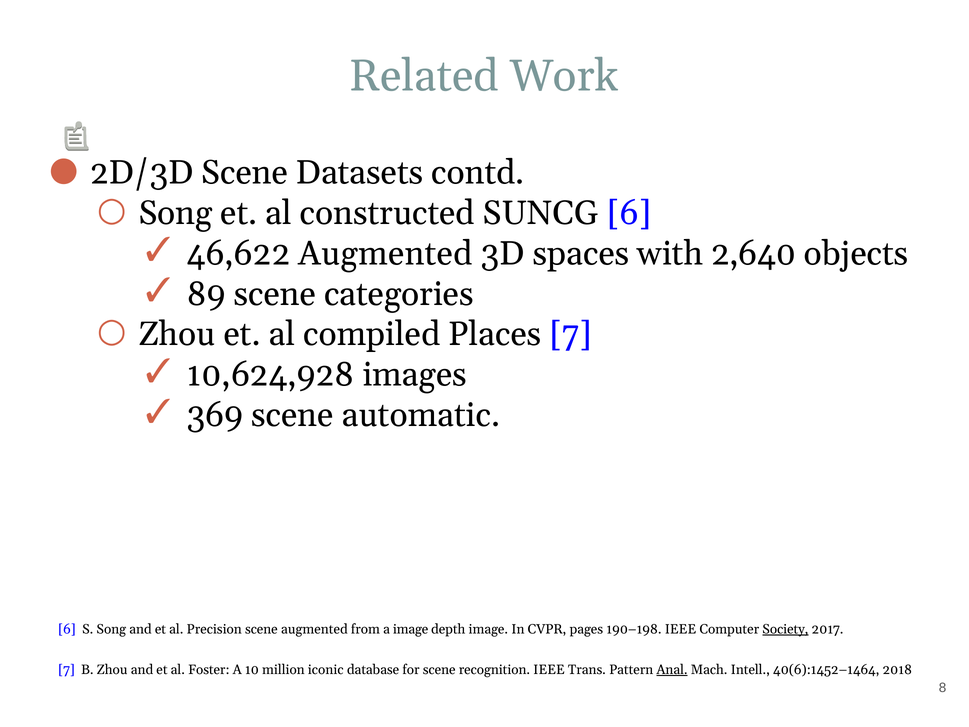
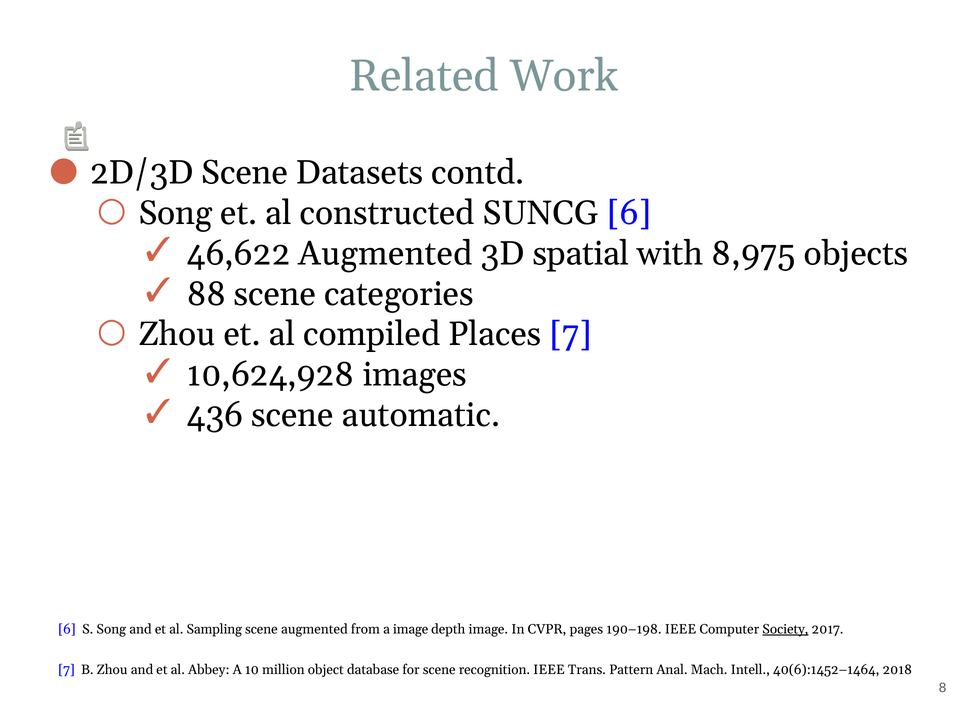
spaces: spaces -> spatial
2,640: 2,640 -> 8,975
89: 89 -> 88
369: 369 -> 436
Precision: Precision -> Sampling
Foster: Foster -> Abbey
iconic: iconic -> object
Anal underline: present -> none
